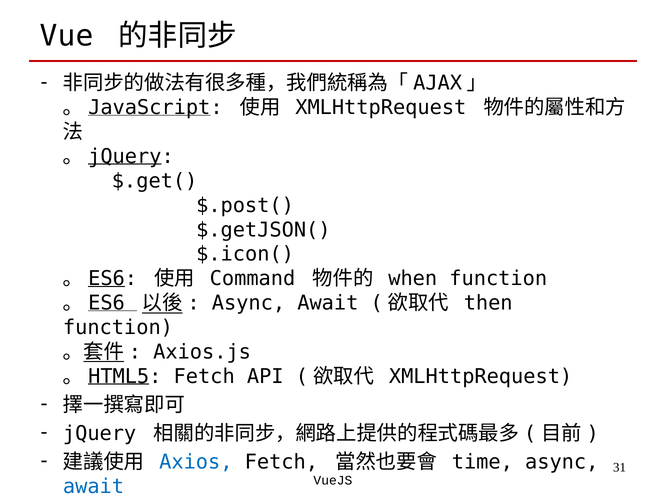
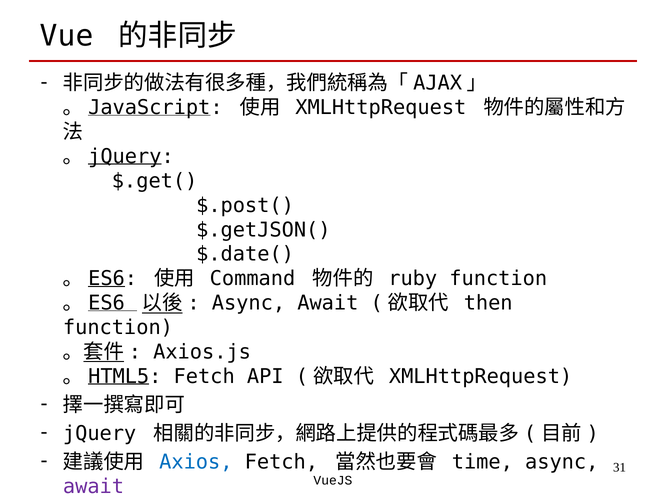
$.icon(: $.icon( -> $.date(
when: when -> ruby
await at (94, 486) colour: blue -> purple
